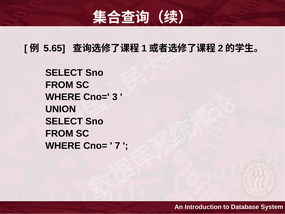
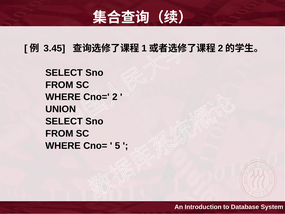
5.65: 5.65 -> 3.45
3: 3 -> 2
7: 7 -> 5
